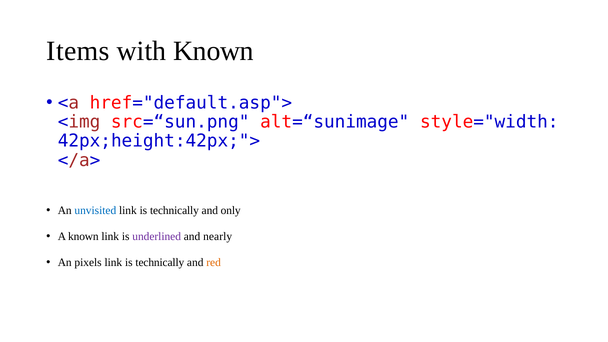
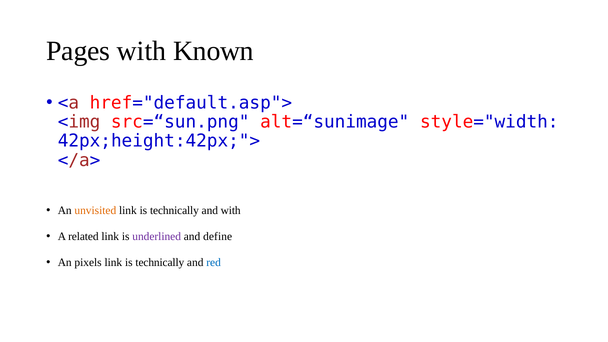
Items: Items -> Pages
unvisited colour: blue -> orange
and only: only -> with
A known: known -> related
nearly: nearly -> define
red colour: orange -> blue
